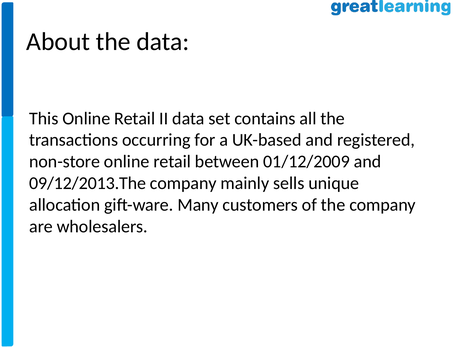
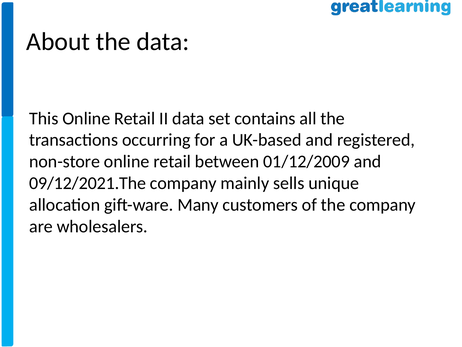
09/12/2013.The: 09/12/2013.The -> 09/12/2021.The
